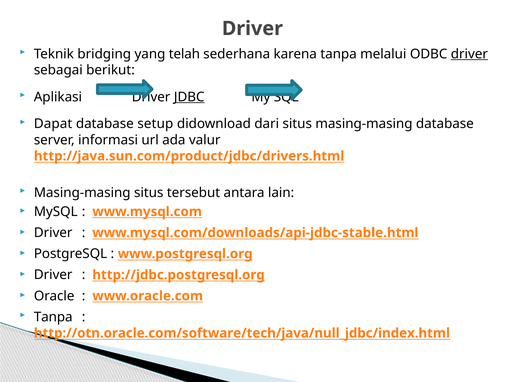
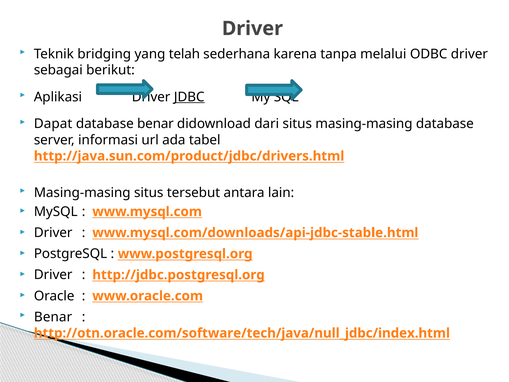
driver at (469, 54) underline: present -> none
database setup: setup -> benar
valur: valur -> tabel
Tanpa at (53, 317): Tanpa -> Benar
